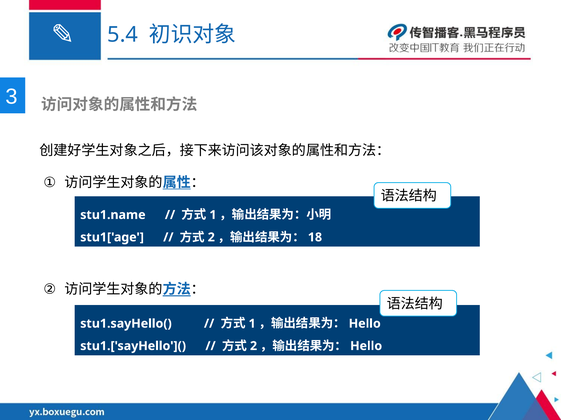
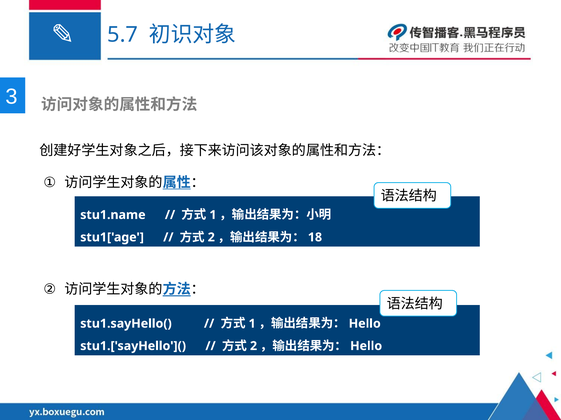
5.4: 5.4 -> 5.7
